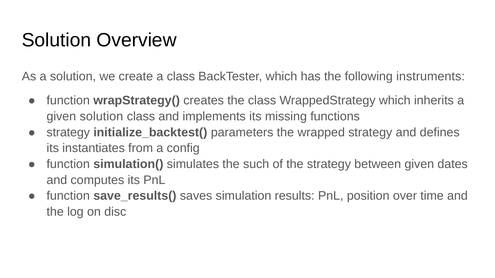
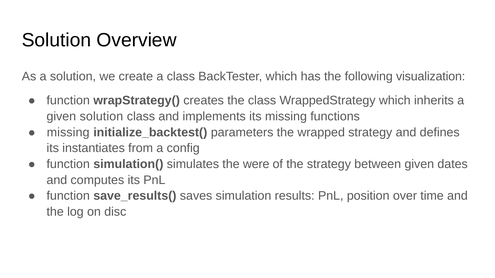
instruments: instruments -> visualization
strategy at (68, 133): strategy -> missing
such: such -> were
